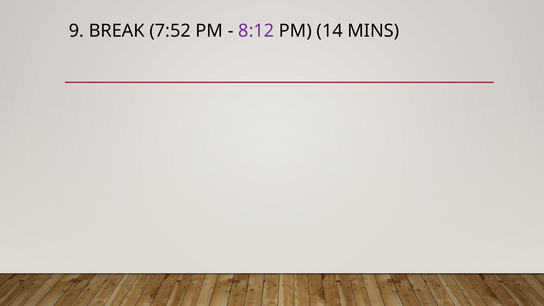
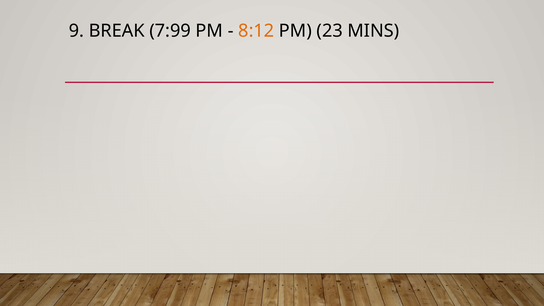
7:52: 7:52 -> 7:99
8:12 colour: purple -> orange
14: 14 -> 23
